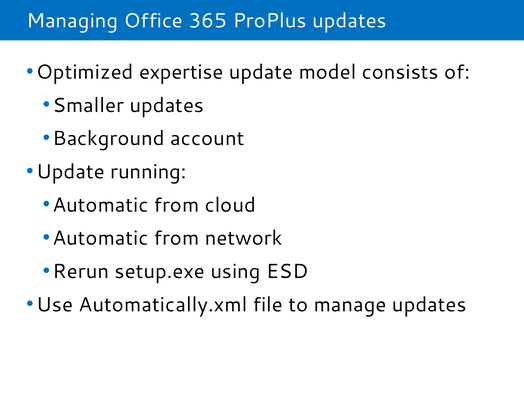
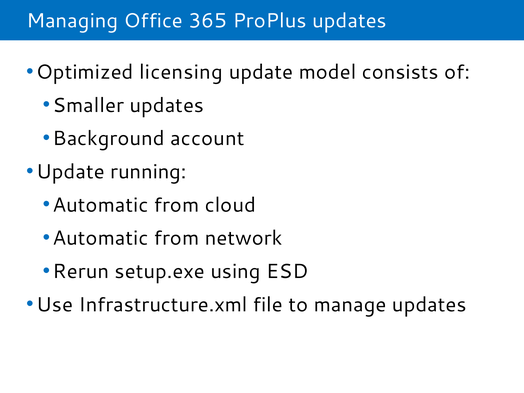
expertise: expertise -> licensing
Automatically.xml: Automatically.xml -> Infrastructure.xml
